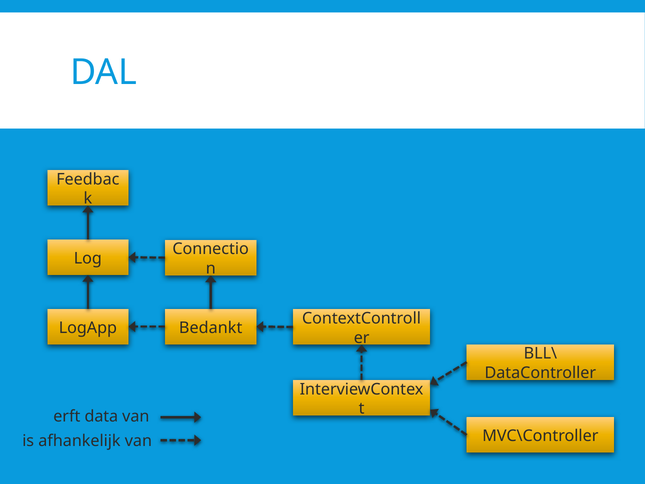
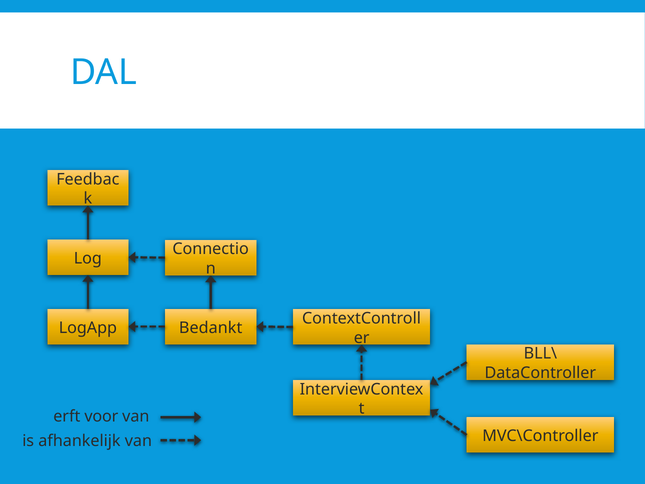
data: data -> voor
